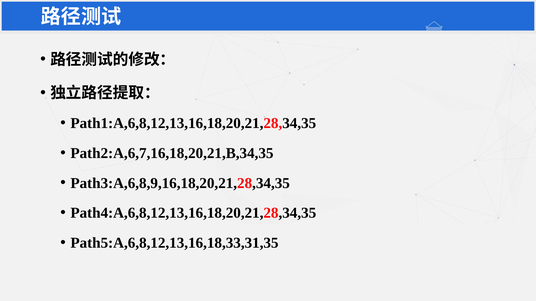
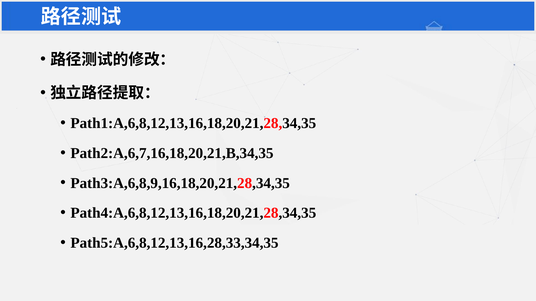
Path5:A,6,8,12,13,16,18,33,31,35: Path5:A,6,8,12,13,16,18,33,31,35 -> Path5:A,6,8,12,13,16,28,33,34,35
